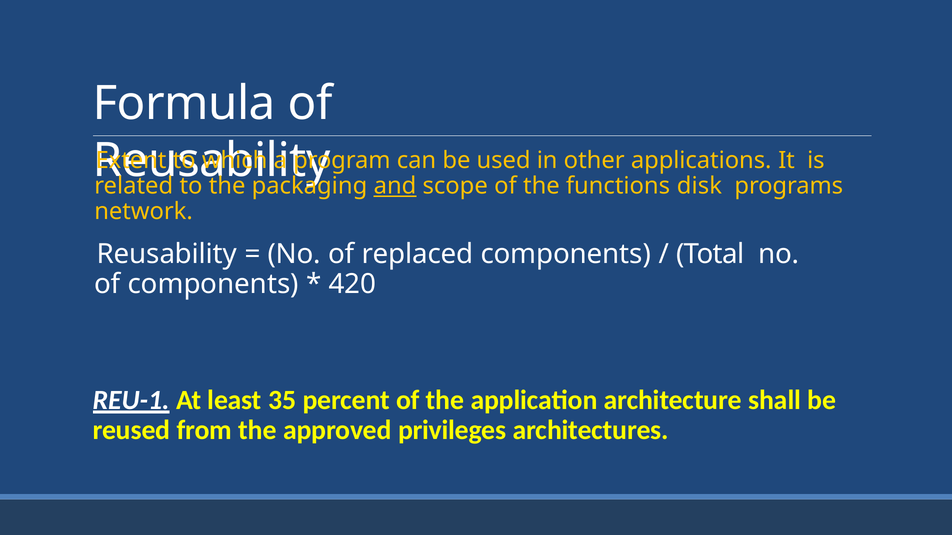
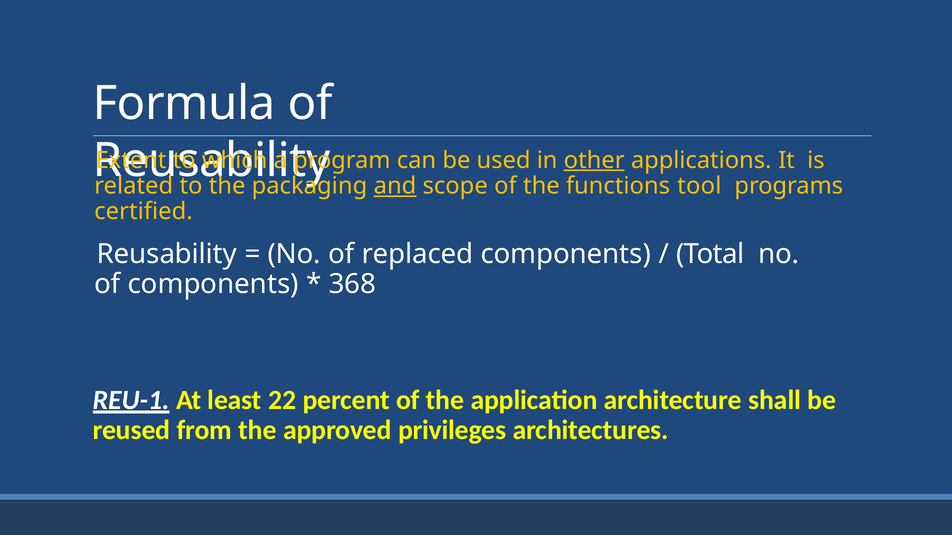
other underline: none -> present
disk: disk -> tool
network: network -> certified
420: 420 -> 368
35: 35 -> 22
